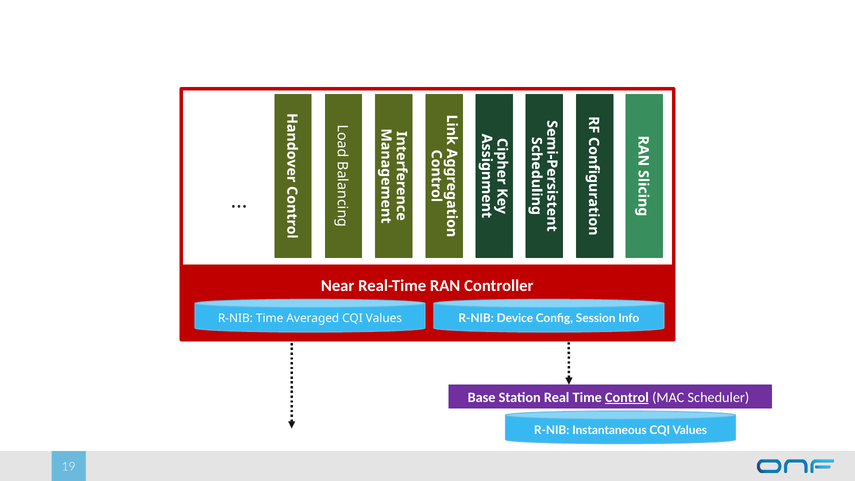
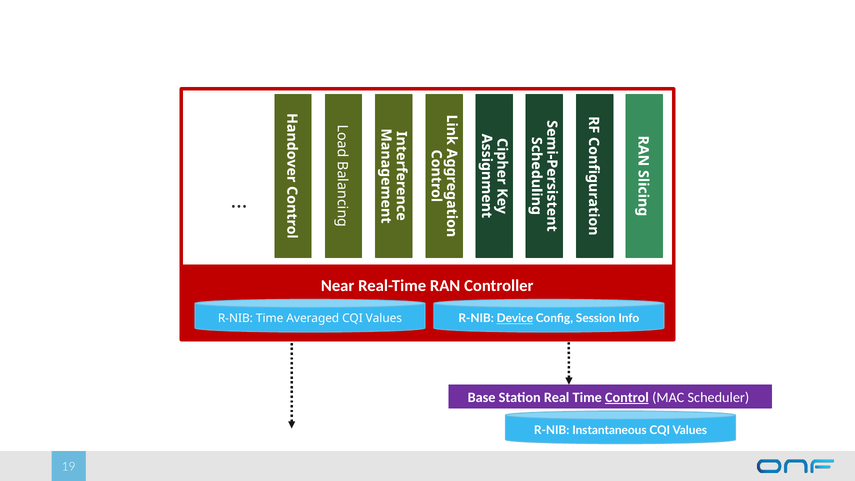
Device underline: none -> present
